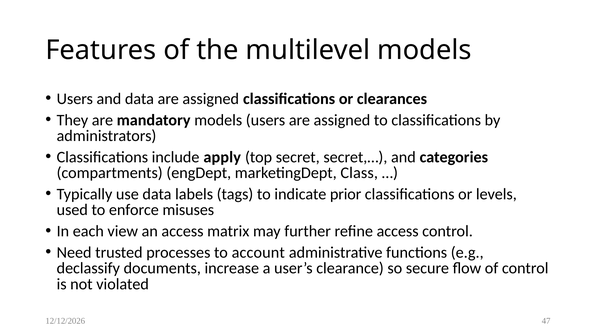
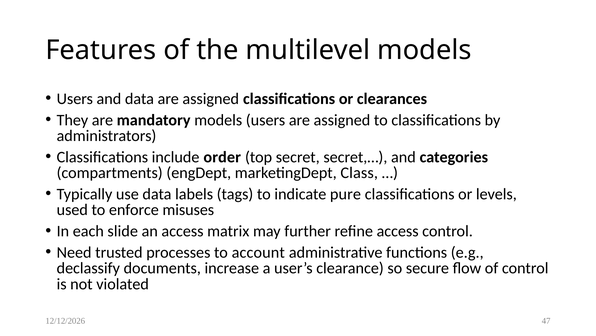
apply: apply -> order
prior: prior -> pure
view: view -> slide
